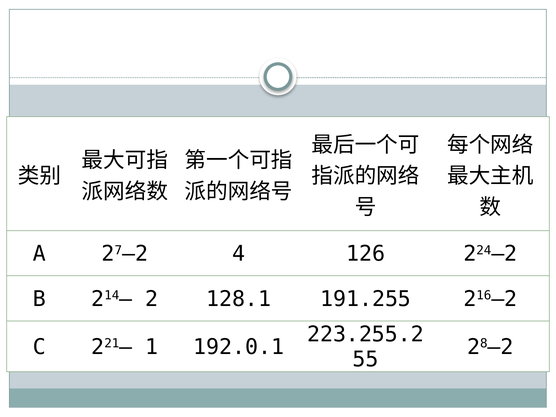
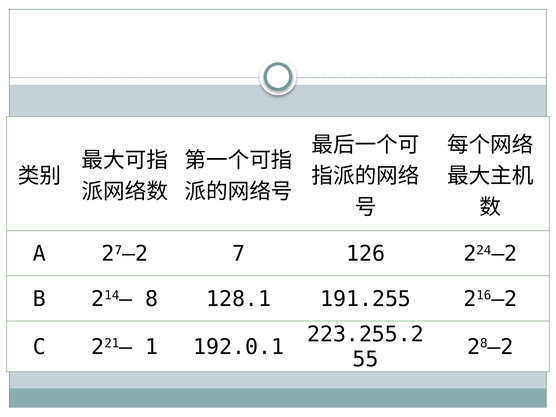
4: 4 -> 7
2: 2 -> 8
